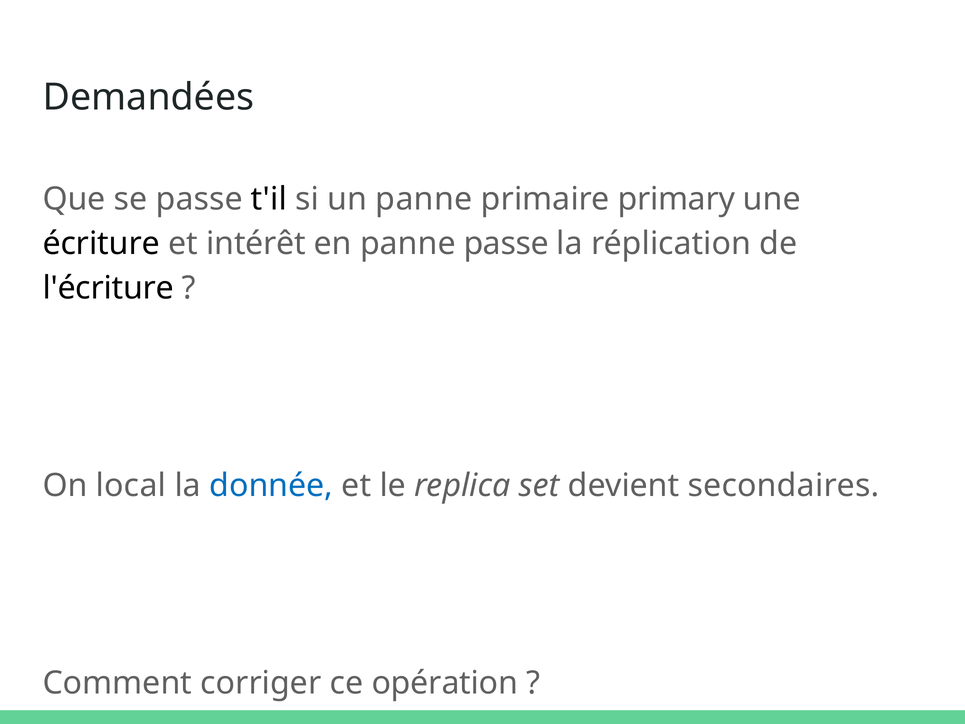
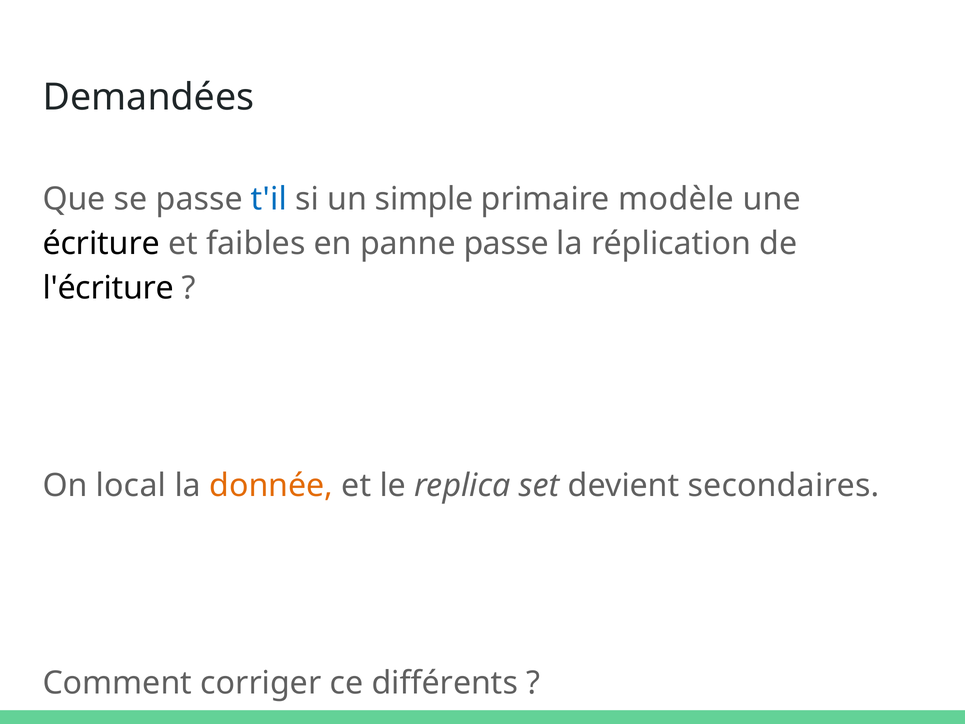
t'il colour: black -> blue
un panne: panne -> simple
primary: primary -> modèle
intérêt: intérêt -> faibles
donnée colour: blue -> orange
opération: opération -> différents
